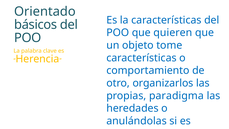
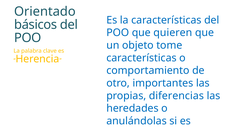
organizarlos: organizarlos -> importantes
paradigma: paradigma -> diferencias
